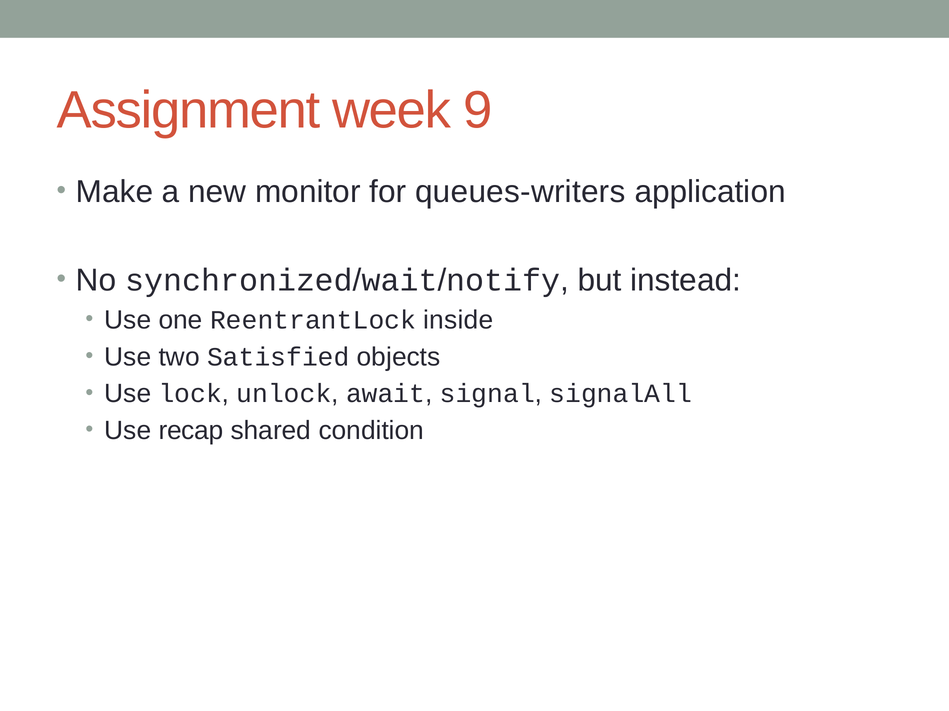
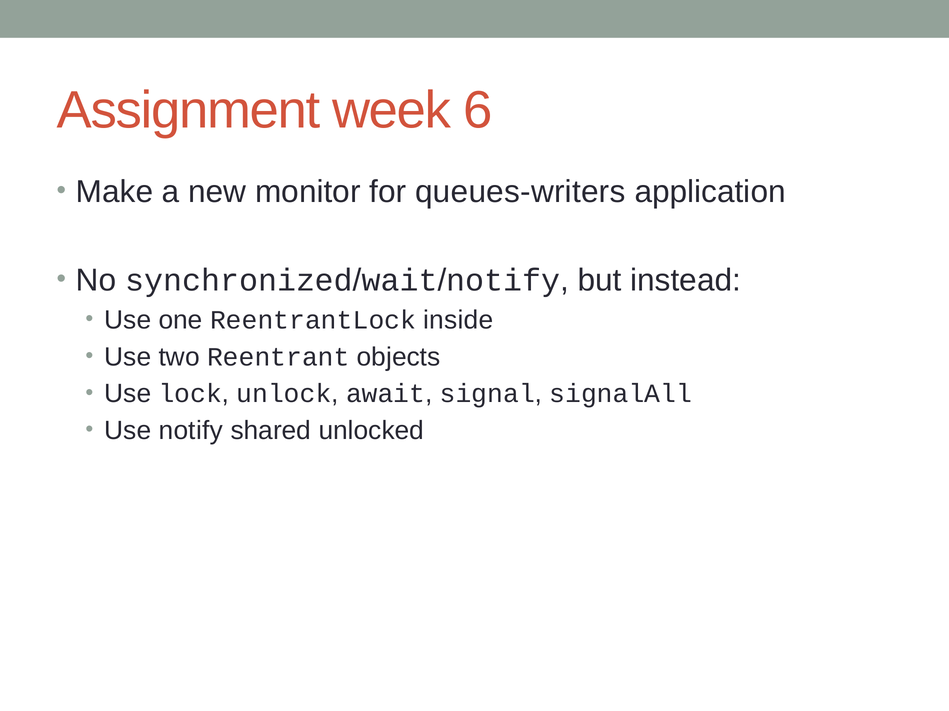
9: 9 -> 6
Satisfied: Satisfied -> Reentrant
Use recap: recap -> notify
condition: condition -> unlocked
